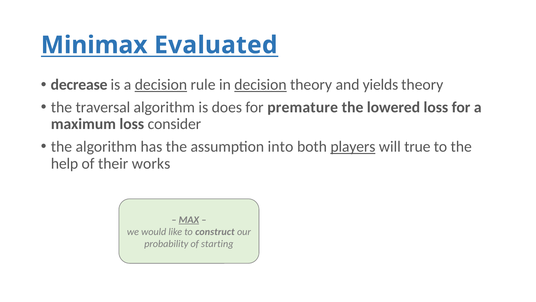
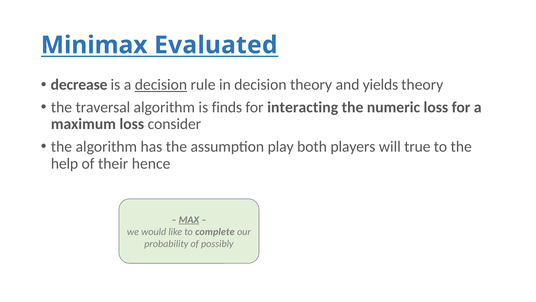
decision at (260, 85) underline: present -> none
does: does -> finds
premature: premature -> interacting
lowered: lowered -> numeric
into: into -> play
players underline: present -> none
works: works -> hence
construct: construct -> complete
starting: starting -> possibly
